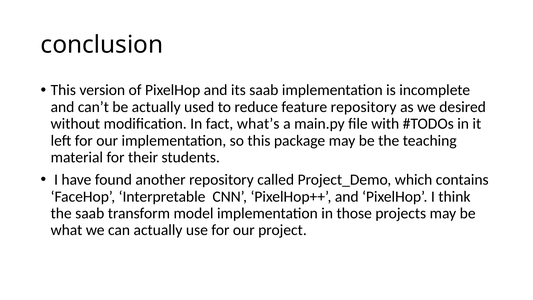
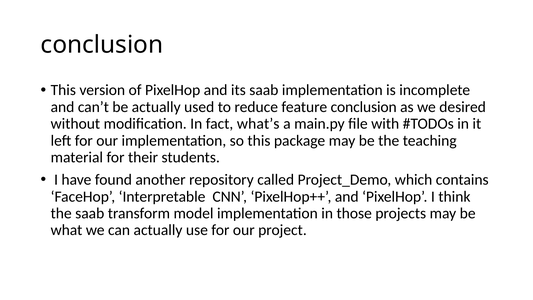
feature repository: repository -> conclusion
